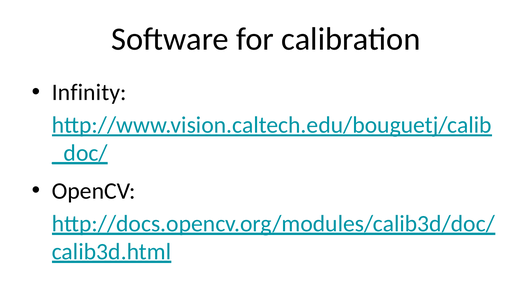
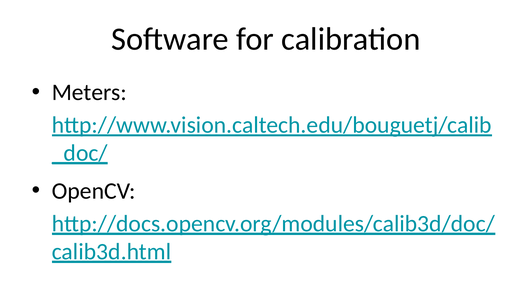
Infinity: Infinity -> Meters
